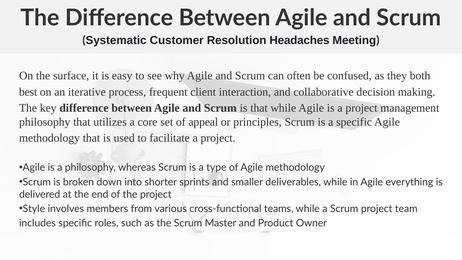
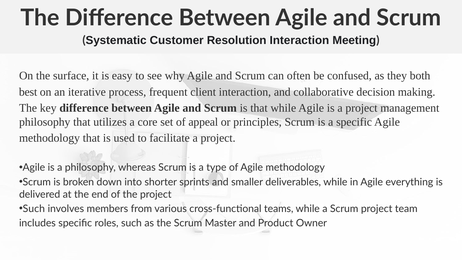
Resolution Headaches: Headaches -> Interaction
Style at (34, 209): Style -> Such
